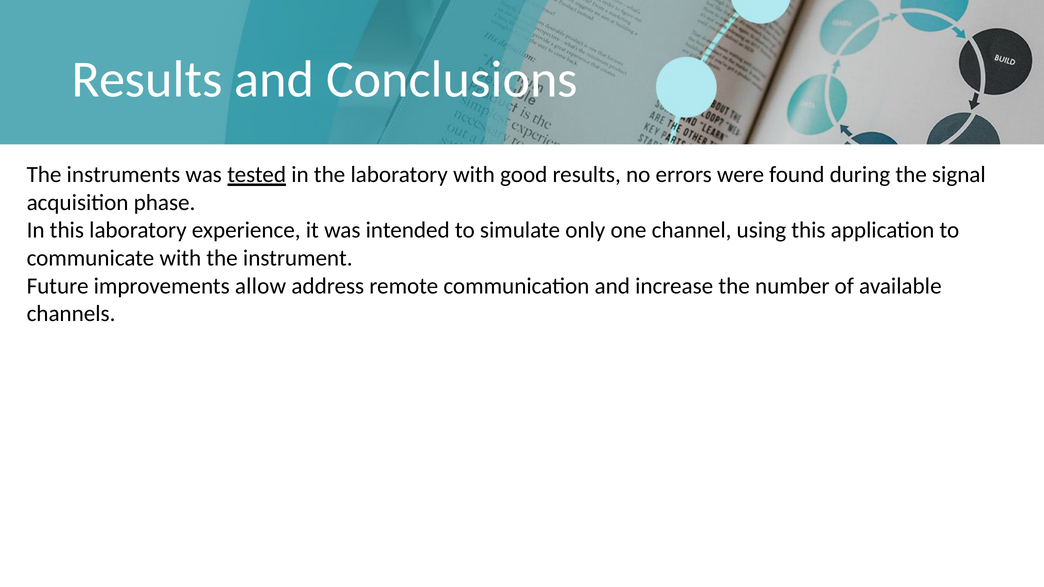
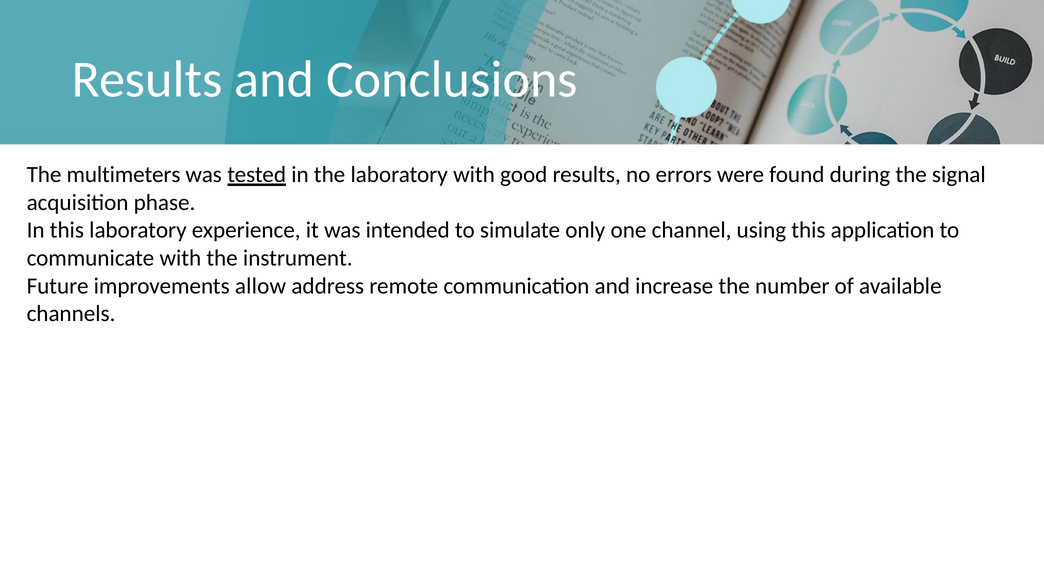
instruments: instruments -> multimeters
